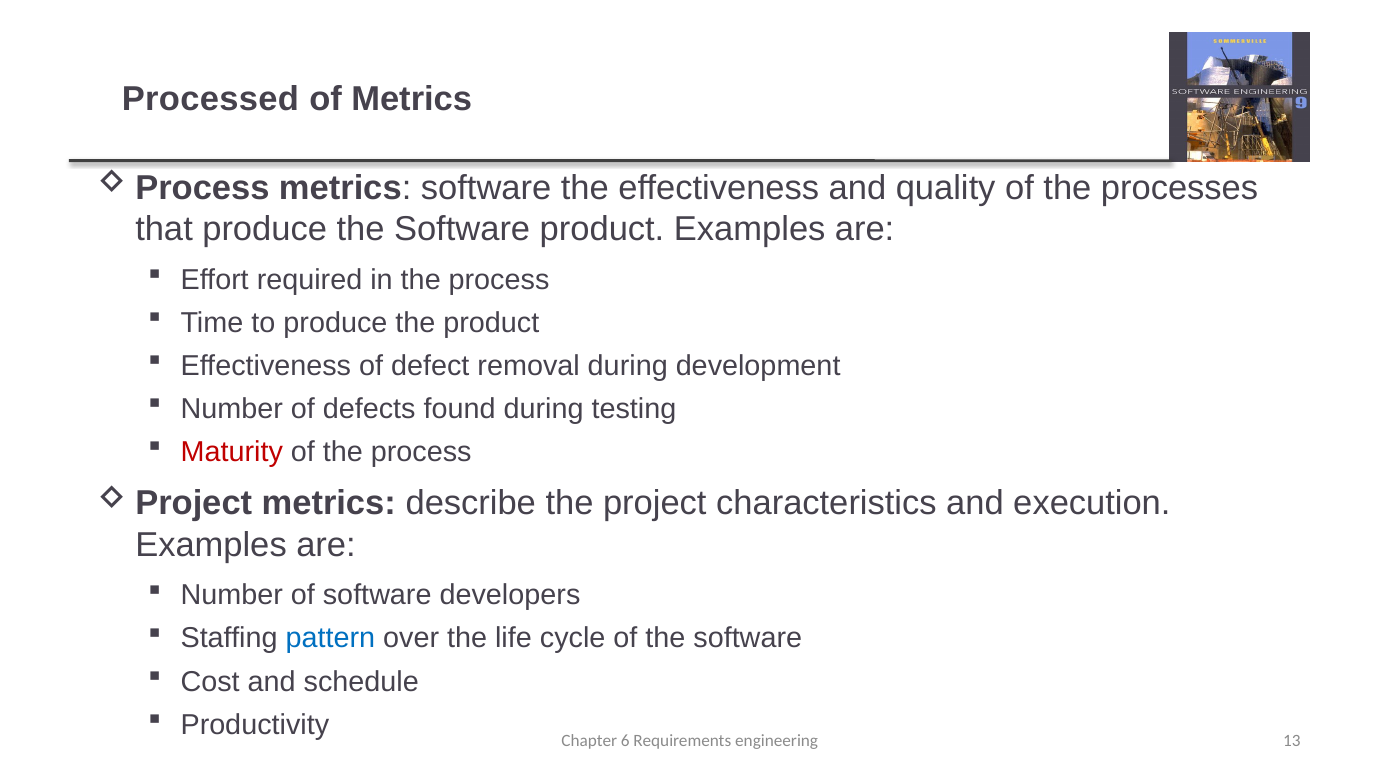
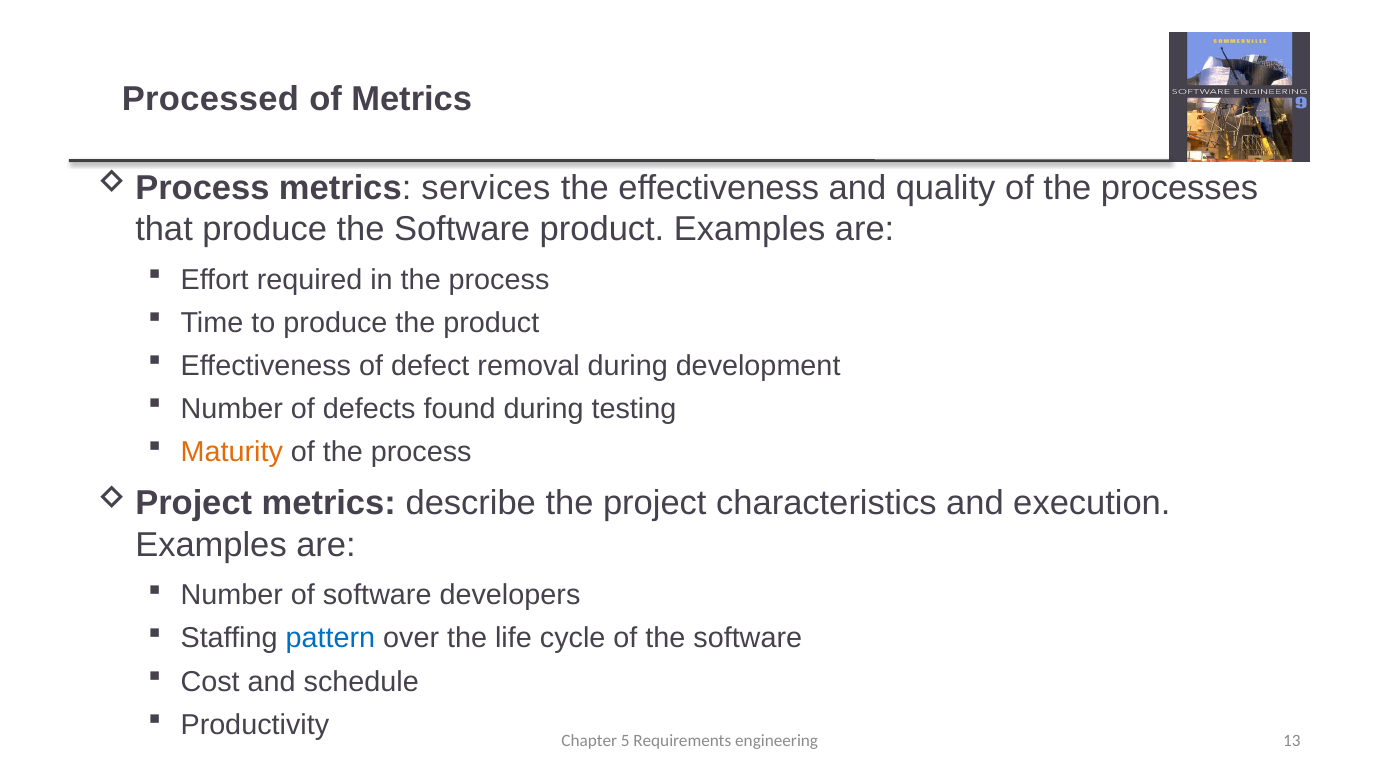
metrics software: software -> services
Maturity colour: red -> orange
6: 6 -> 5
